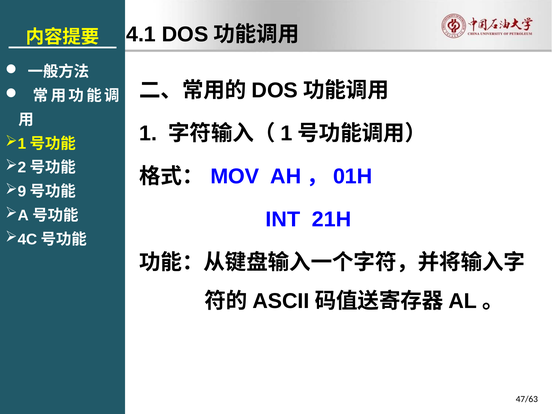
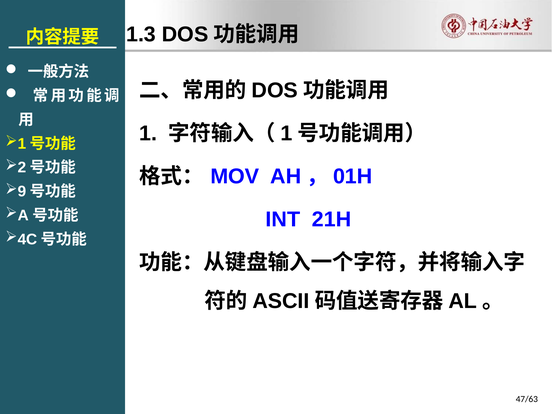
4.1: 4.1 -> 1.3
